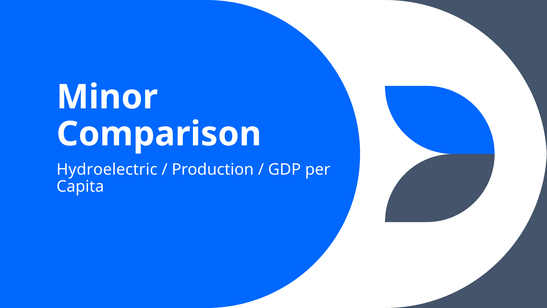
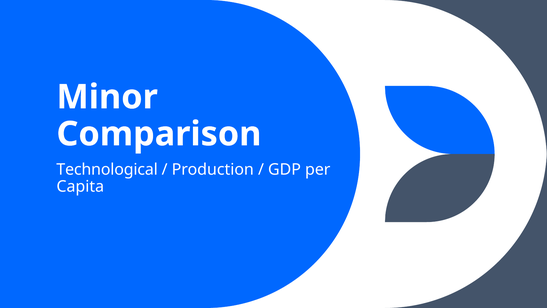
Hydroelectric: Hydroelectric -> Technological
